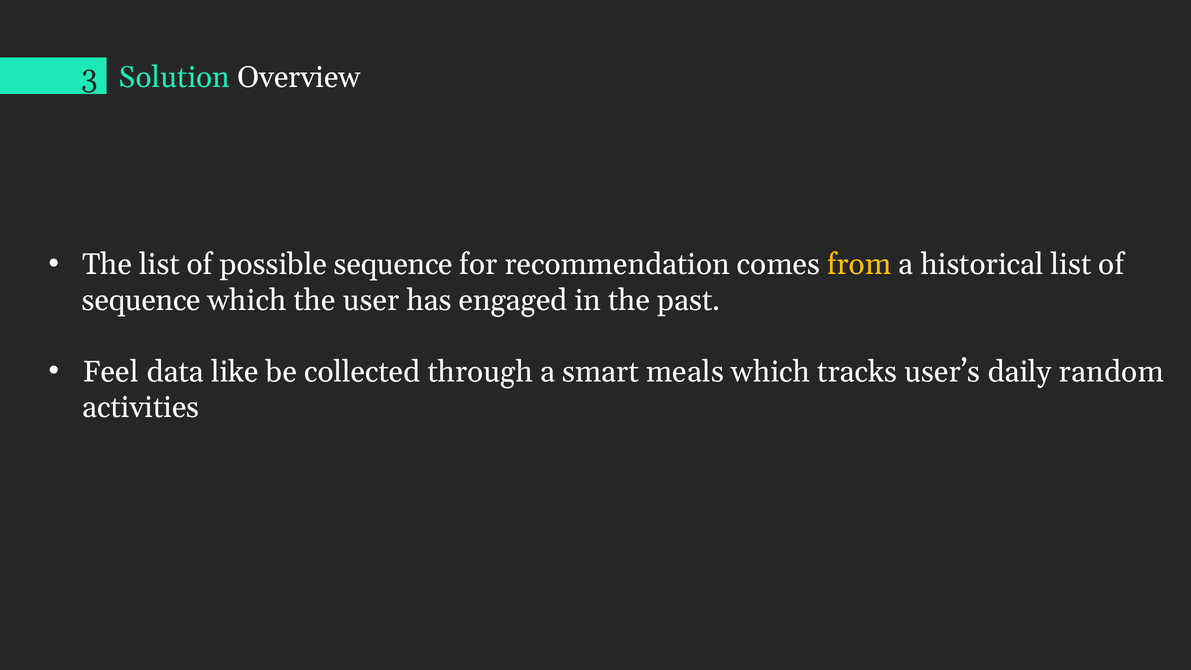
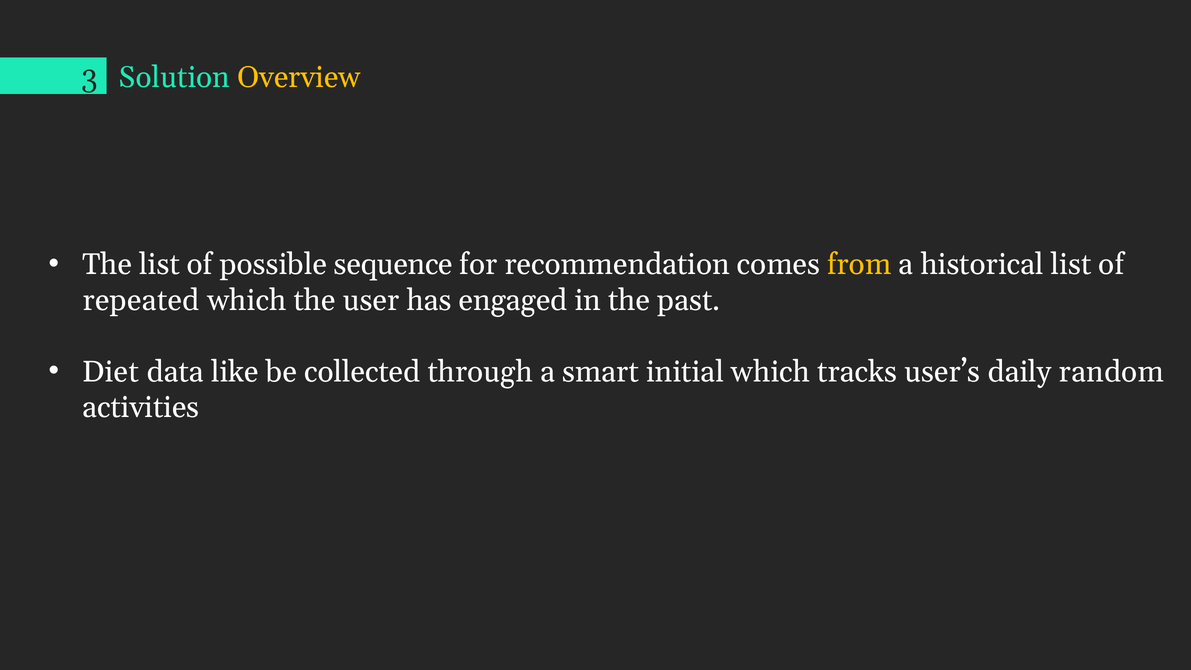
Overview colour: white -> yellow
sequence at (141, 300): sequence -> repeated
Feel: Feel -> Diet
meals: meals -> initial
